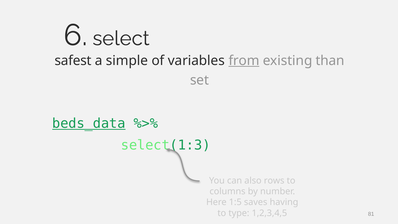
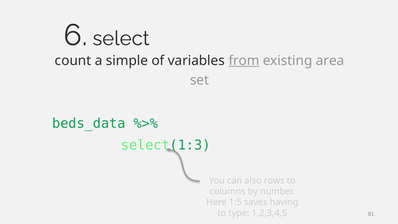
safest: safest -> count
than: than -> area
beds_data underline: present -> none
